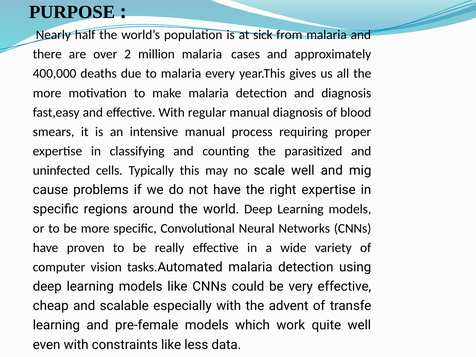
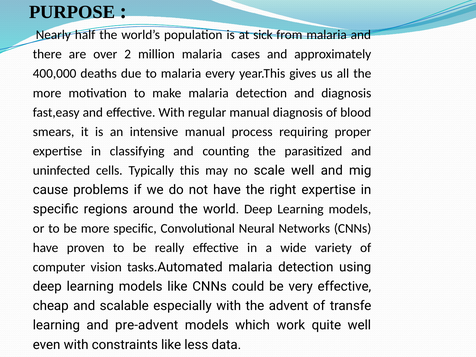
pre-female: pre-female -> pre-advent
